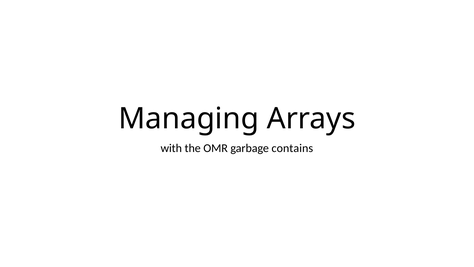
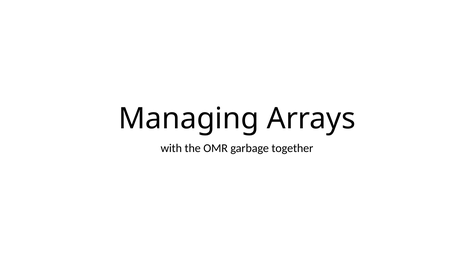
contains: contains -> together
